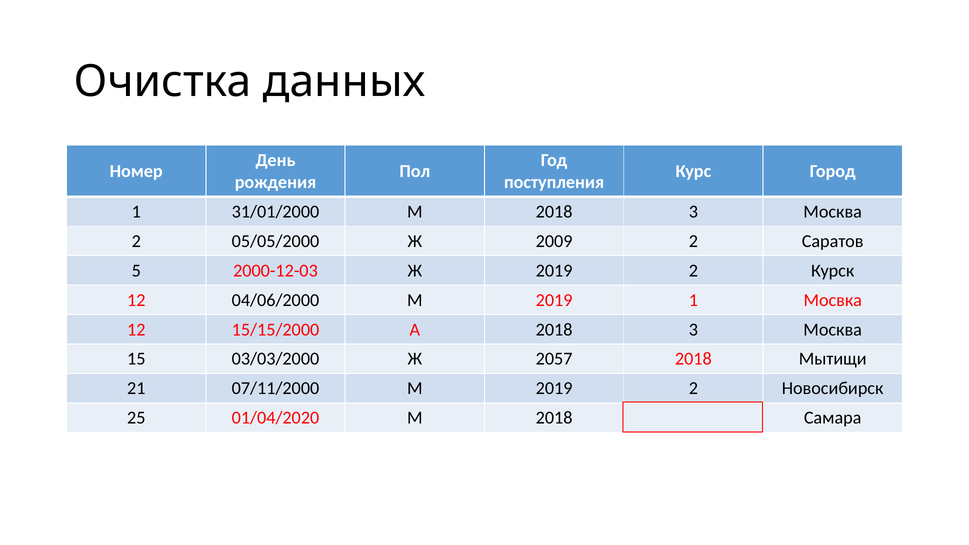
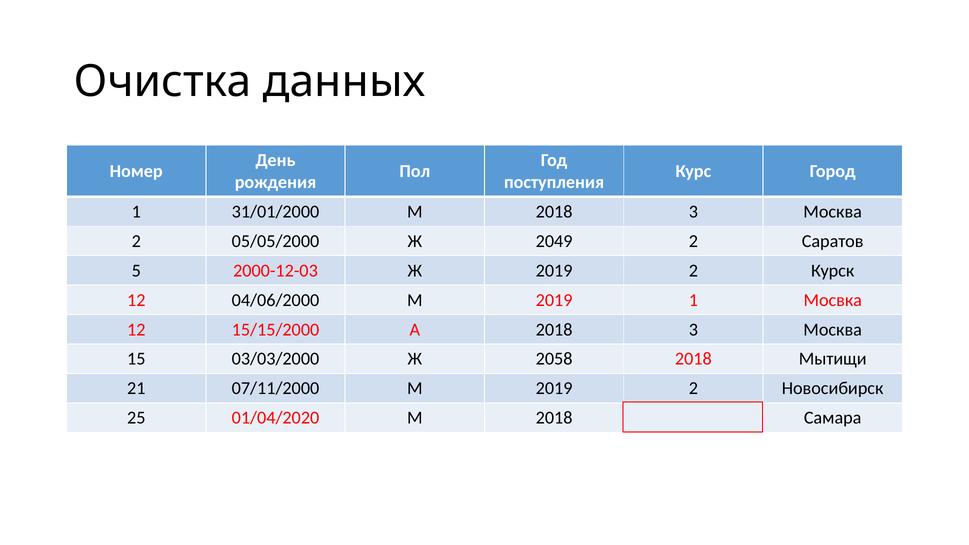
2009: 2009 -> 2049
2057: 2057 -> 2058
